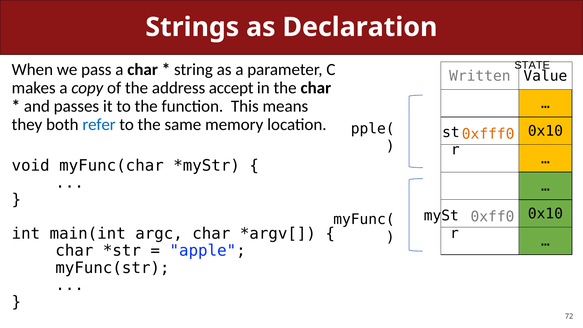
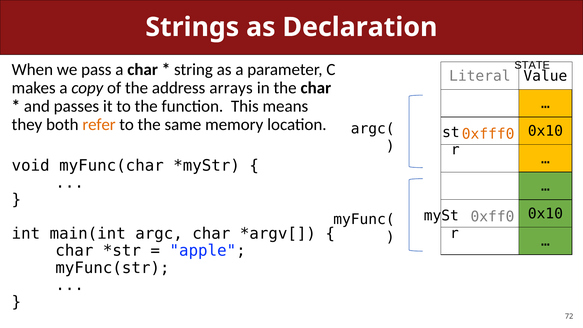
Written: Written -> Literal
accept: accept -> arrays
refer colour: blue -> orange
pple(: pple( -> argc(
